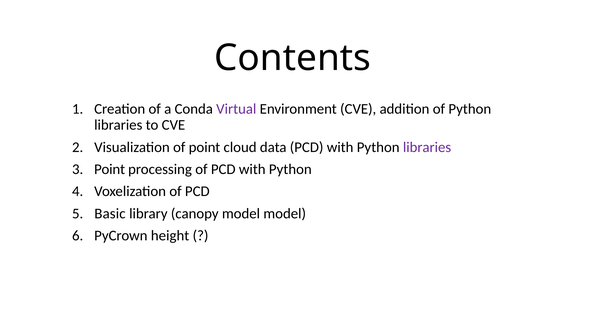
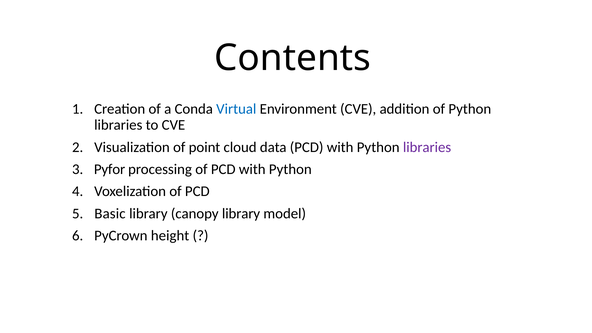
Virtual colour: purple -> blue
Point at (110, 169): Point -> Pyfor
canopy model: model -> library
